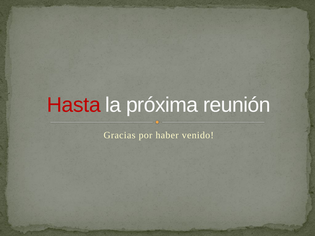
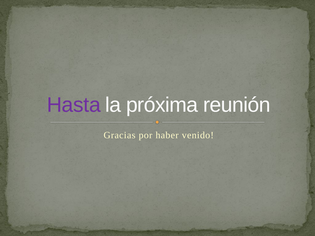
Hasta colour: red -> purple
